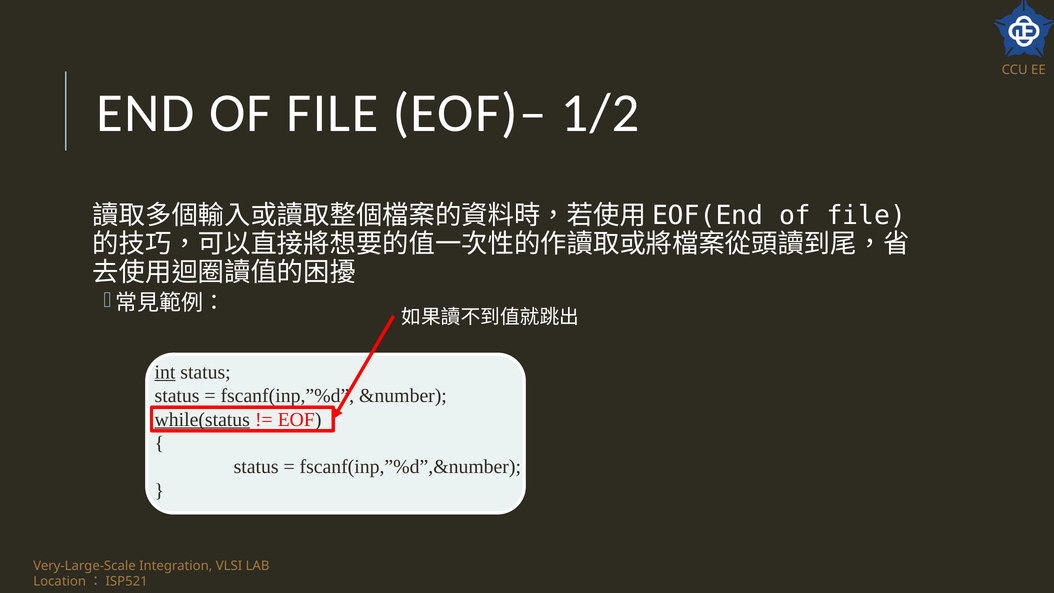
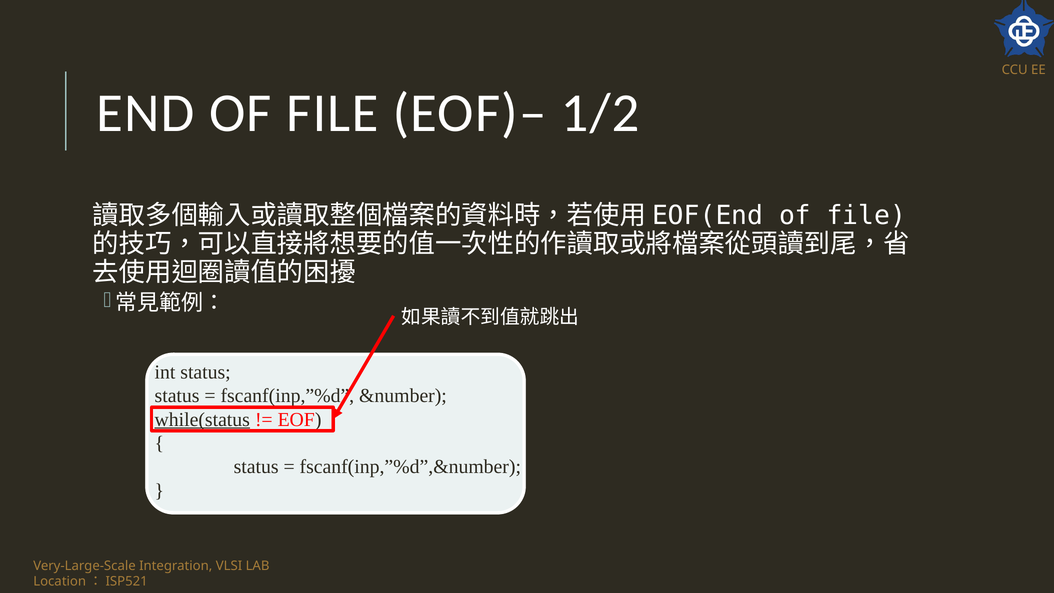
int underline: present -> none
